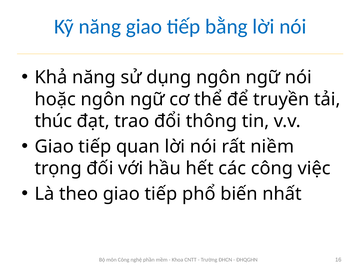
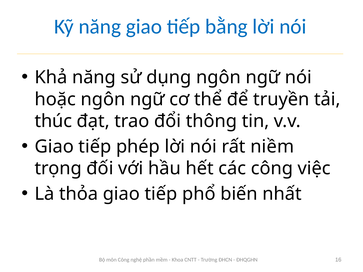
quan: quan -> phép
theo: theo -> thỏa
